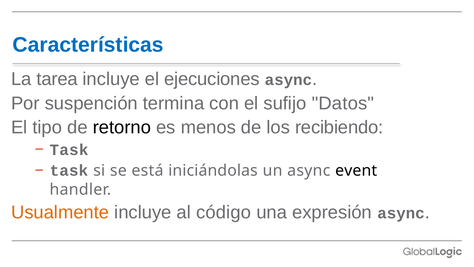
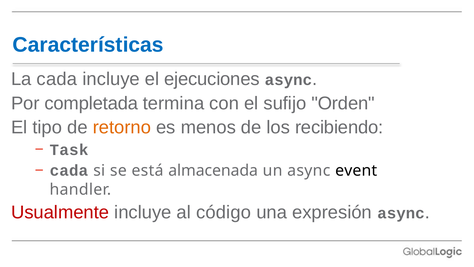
La tarea: tarea -> cada
suspención: suspención -> completada
Datos: Datos -> Orden
retorno colour: black -> orange
task at (69, 171): task -> cada
iniciándolas: iniciándolas -> almacenada
Usualmente colour: orange -> red
